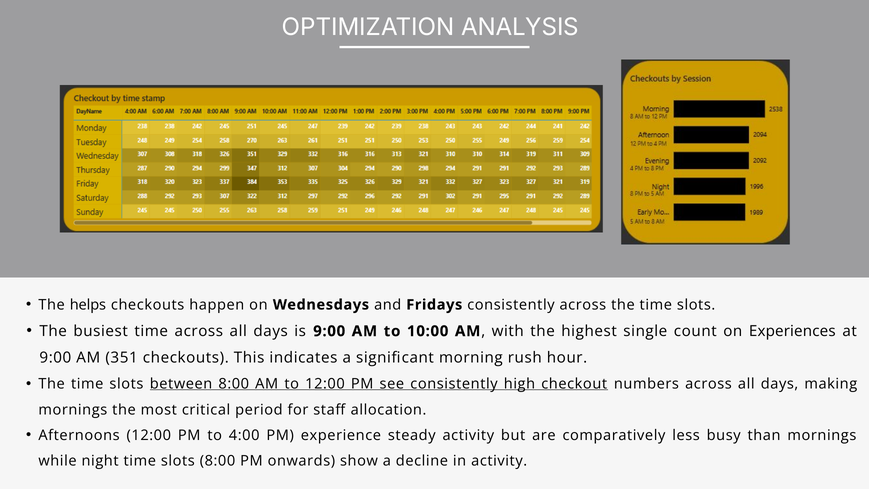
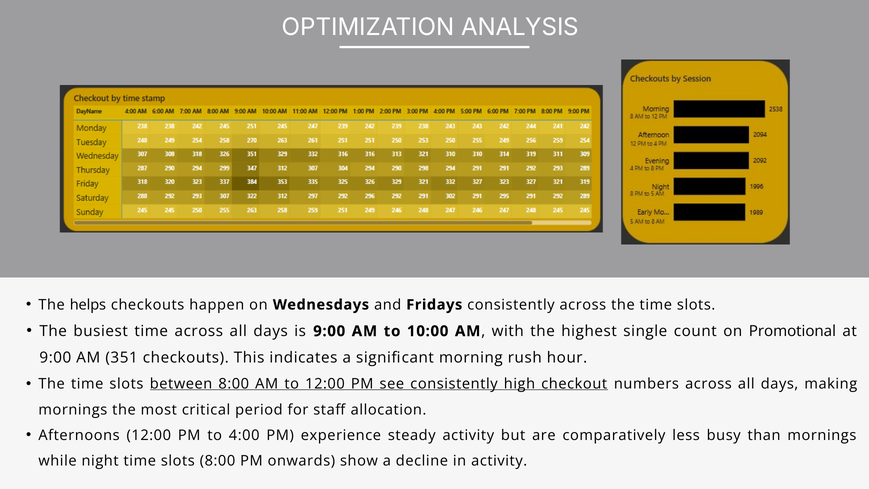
Experiences: Experiences -> Promotional
